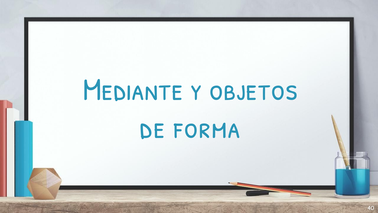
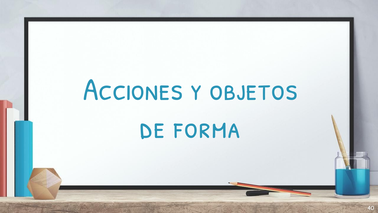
Mediante: Mediante -> Acciones
